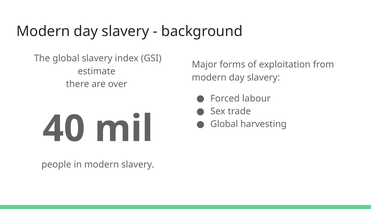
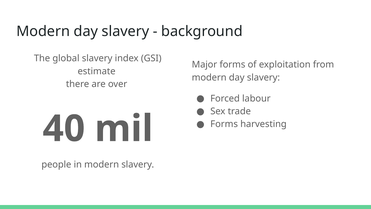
Global at (224, 124): Global -> Forms
